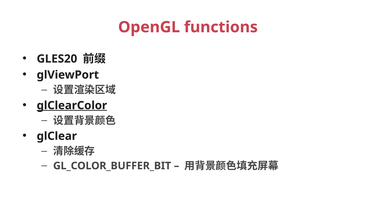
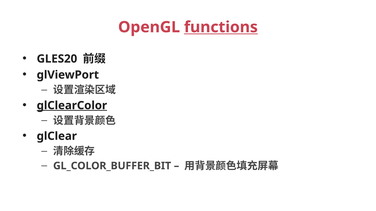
functions underline: none -> present
